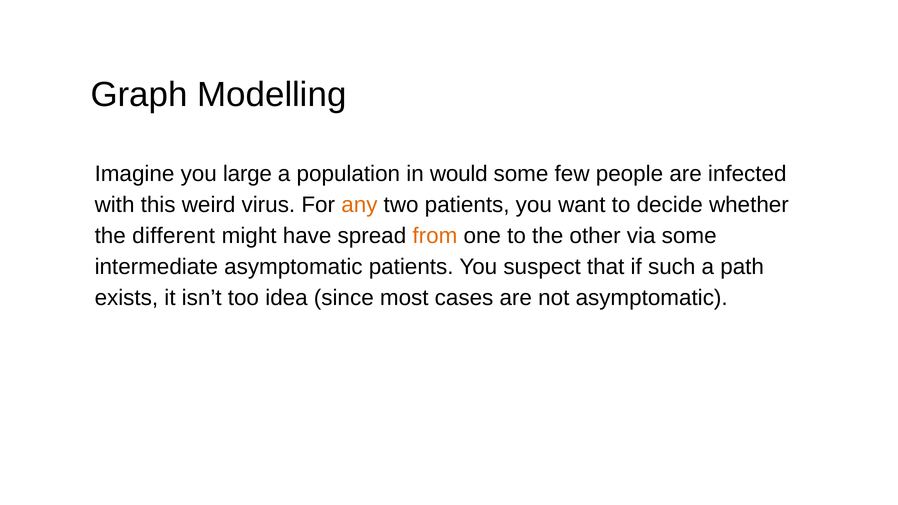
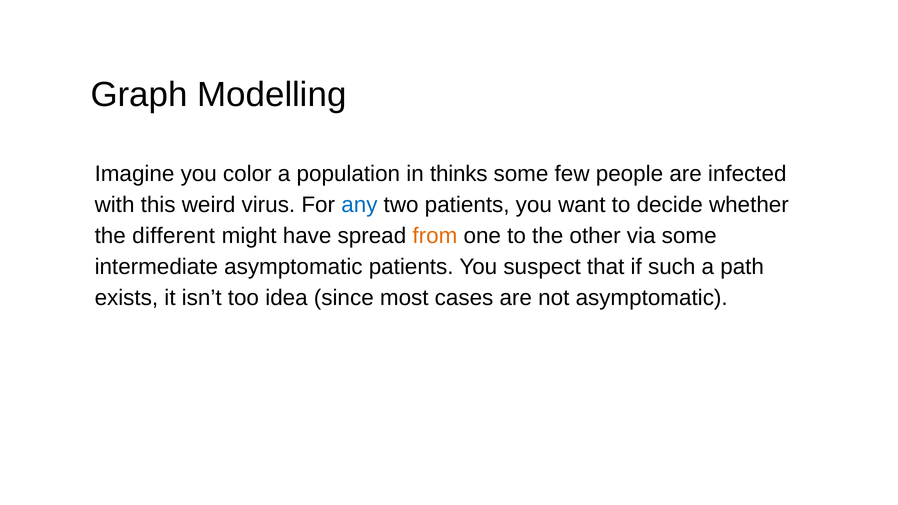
large: large -> color
would: would -> thinks
any colour: orange -> blue
